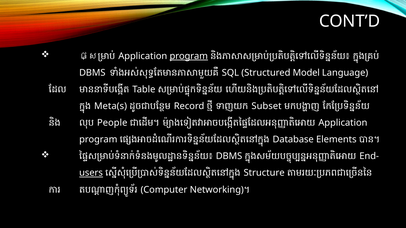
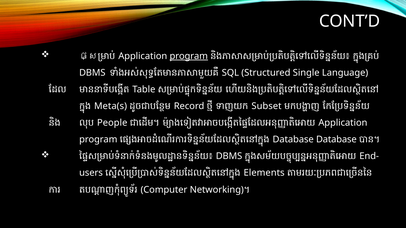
Model: Model -> Single
Database Elements: Elements -> Database
users underline: present -> none
Structure: Structure -> Elements
